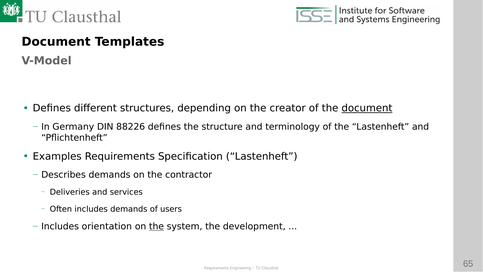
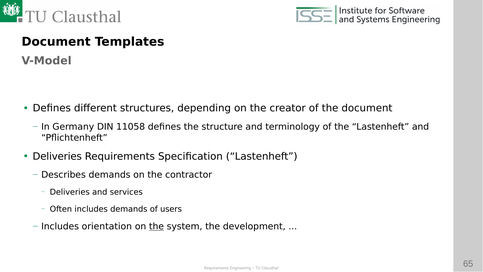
document at (367, 108) underline: present -> none
88226: 88226 -> 11058
Examples at (57, 156): Examples -> Deliveries
